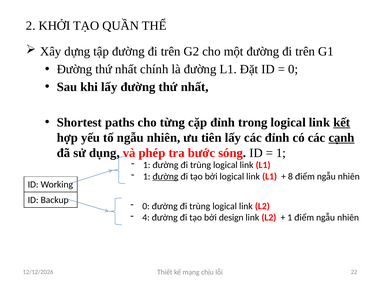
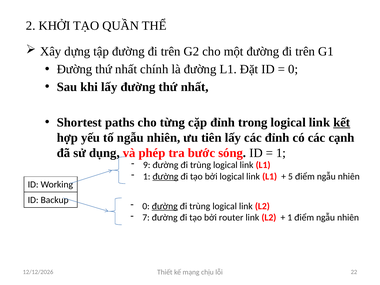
cạnh underline: present -> none
1 at (147, 165): 1 -> 9
8: 8 -> 5
đường at (165, 206) underline: none -> present
4: 4 -> 7
design: design -> router
